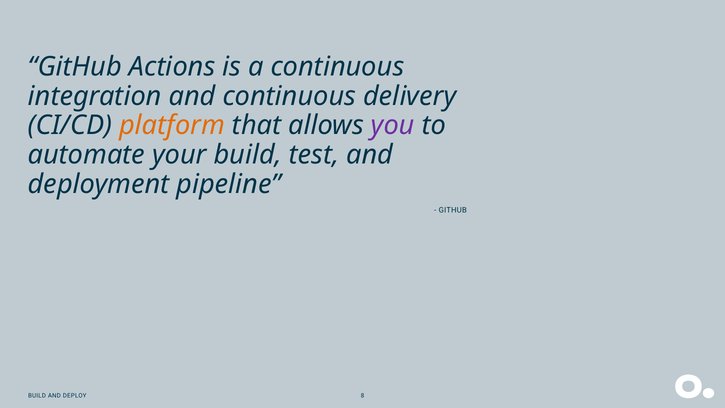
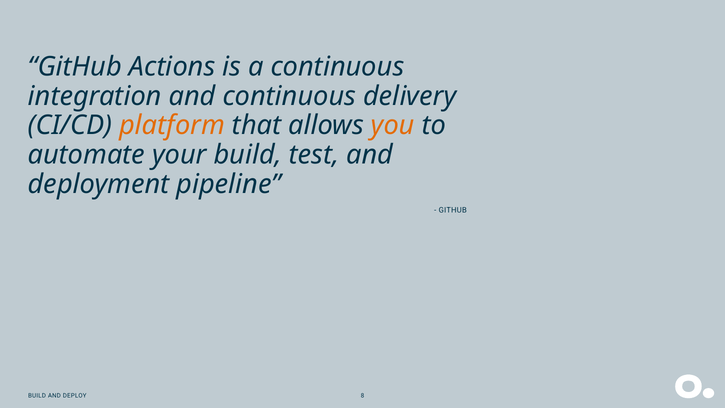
you colour: purple -> orange
